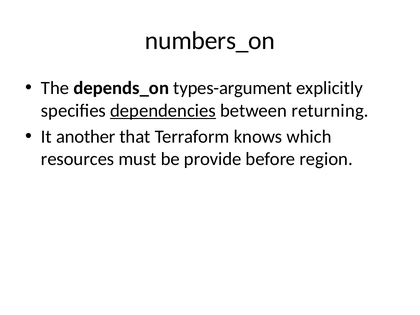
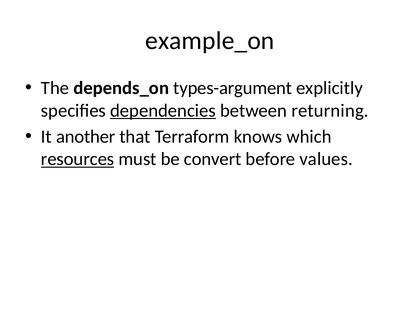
numbers_on: numbers_on -> example_on
resources underline: none -> present
provide: provide -> convert
region: region -> values
